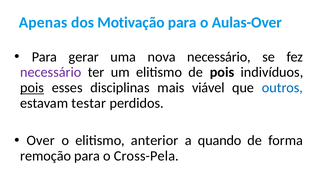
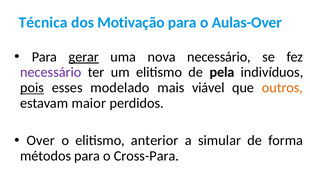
Apenas: Apenas -> Técnica
gerar underline: none -> present
de pois: pois -> pela
disciplinas: disciplinas -> modelado
outros colour: blue -> orange
testar: testar -> maior
quando: quando -> simular
remoção: remoção -> métodos
Cross-Pela: Cross-Pela -> Cross-Para
